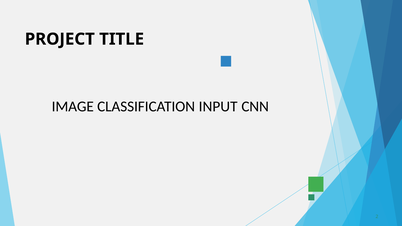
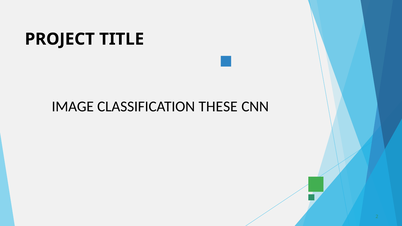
INPUT: INPUT -> THESE
